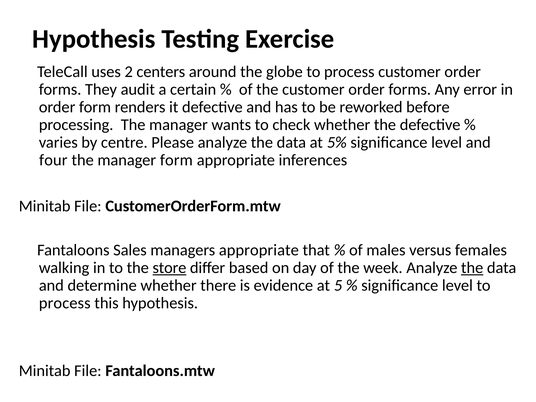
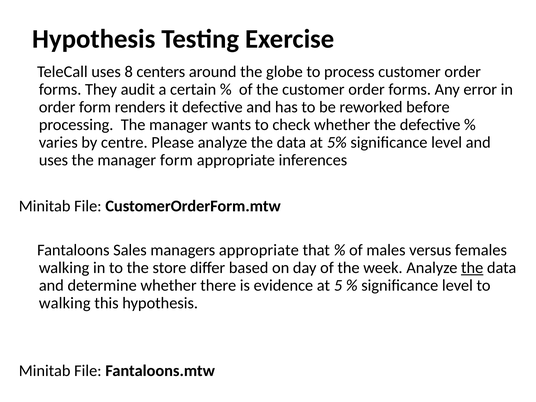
2: 2 -> 8
four at (53, 160): four -> uses
store underline: present -> none
process at (65, 303): process -> walking
